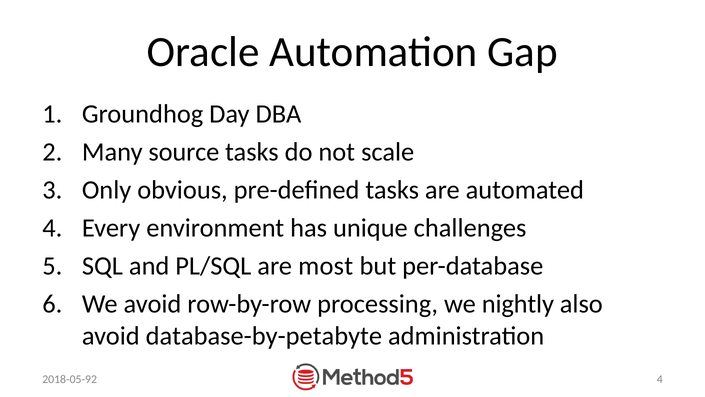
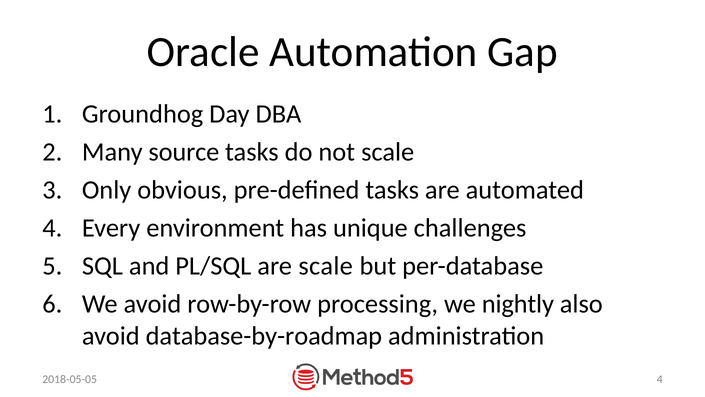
are most: most -> scale
database-by-petabyte: database-by-petabyte -> database-by-roadmap
2018-05-92: 2018-05-92 -> 2018-05-05
